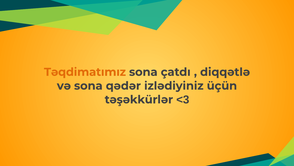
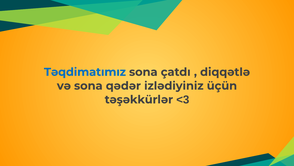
Təqdimatımız colour: orange -> blue
